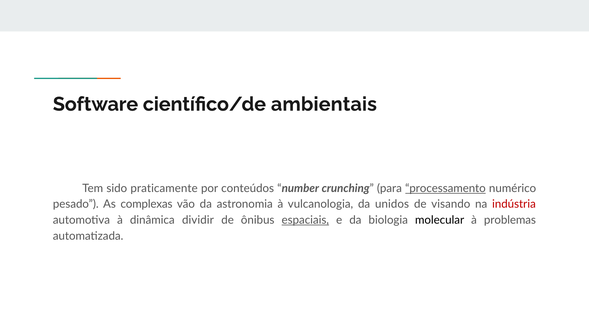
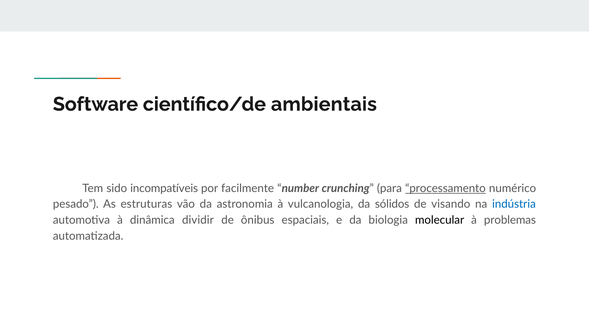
praticamente: praticamente -> incompatíveis
conteúdos: conteúdos -> facilmente
complexas: complexas -> estruturas
unidos: unidos -> sólidos
indústria colour: red -> blue
espaciais underline: present -> none
